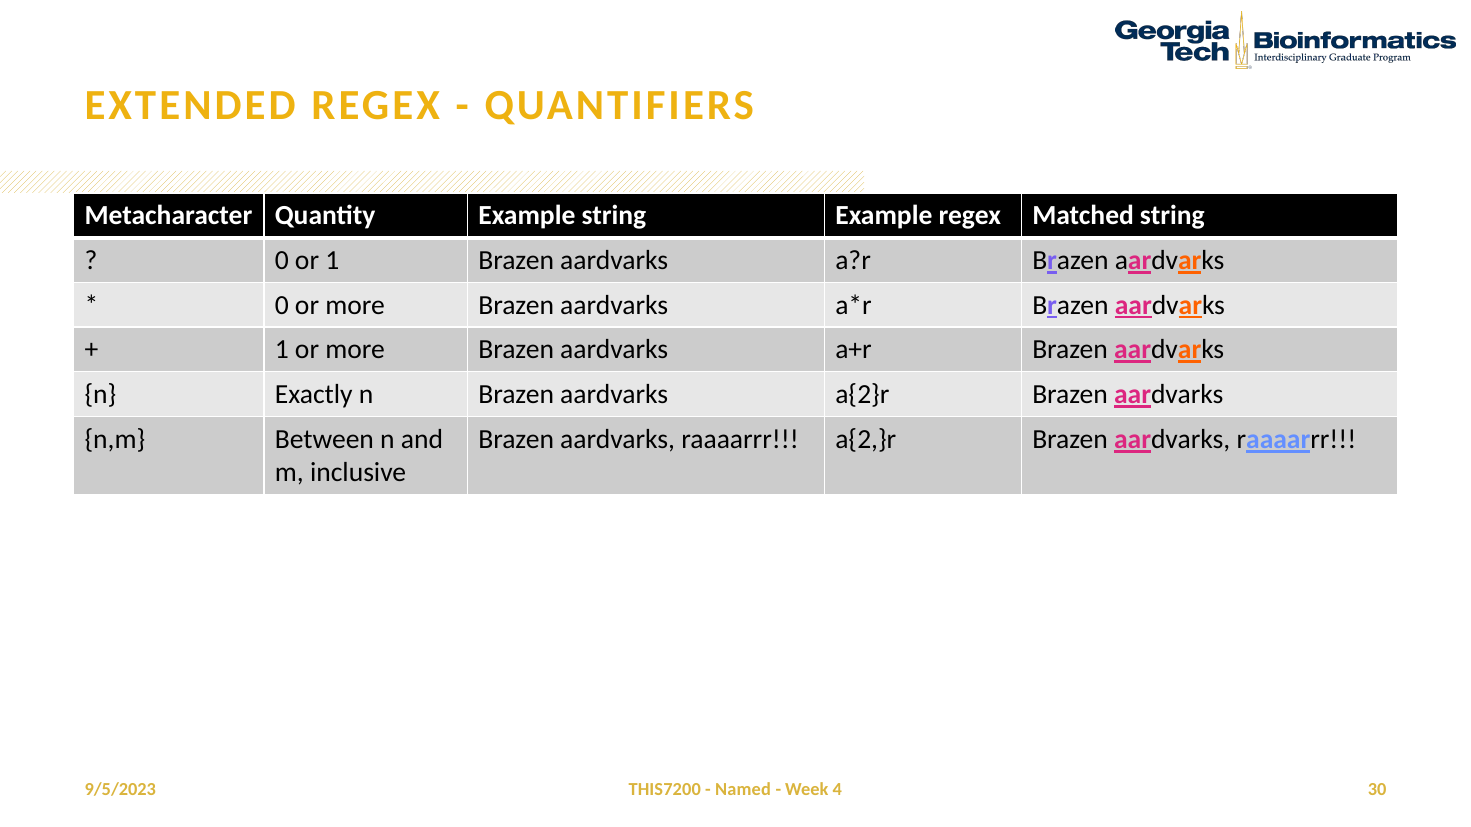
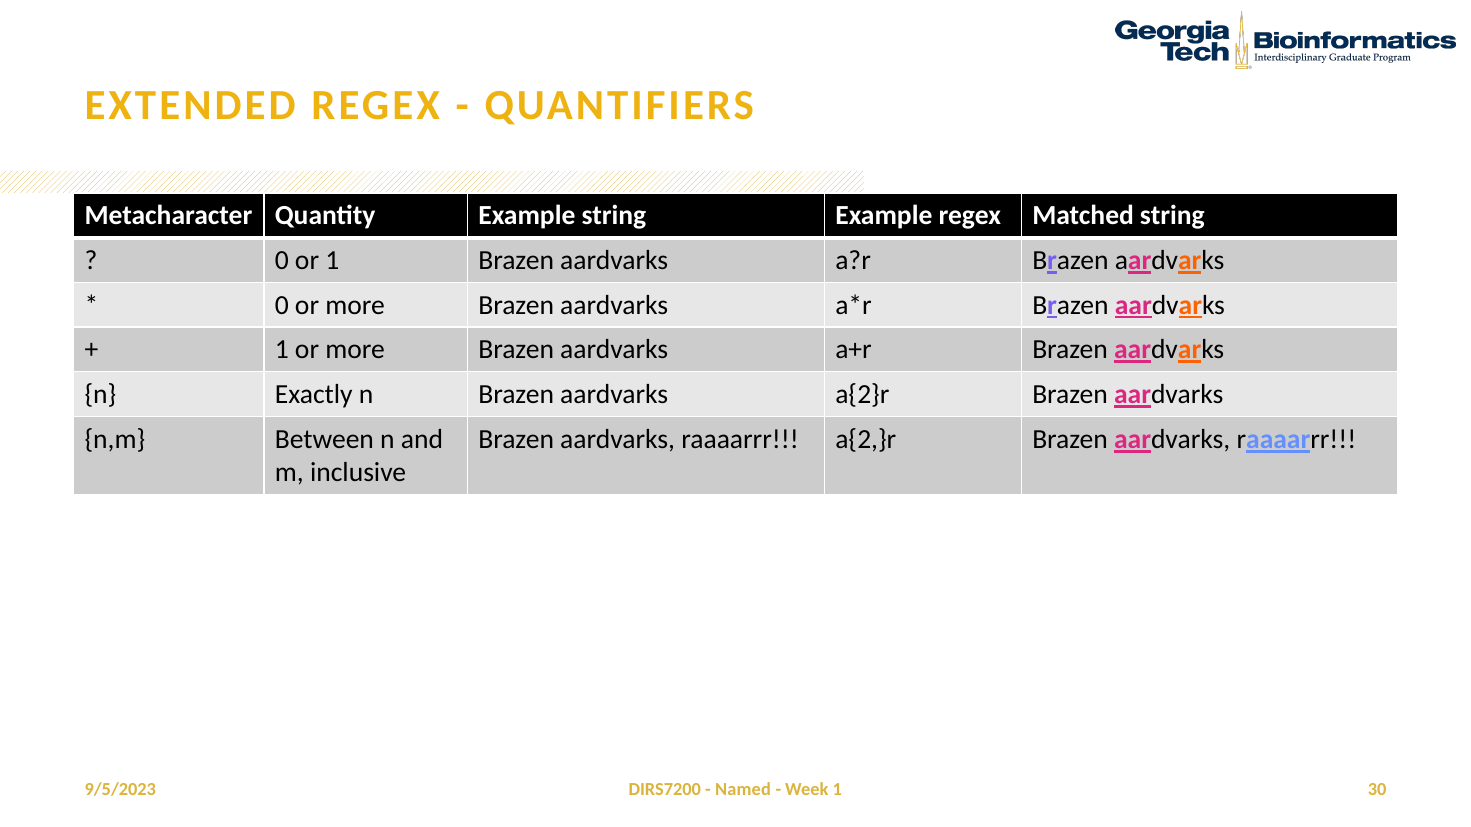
THIS7200: THIS7200 -> DIRS7200
Week 4: 4 -> 1
